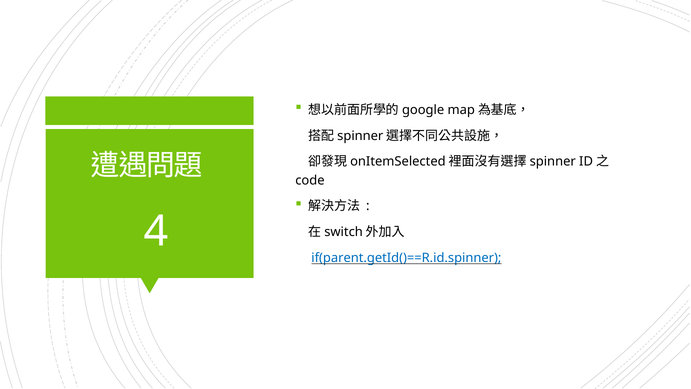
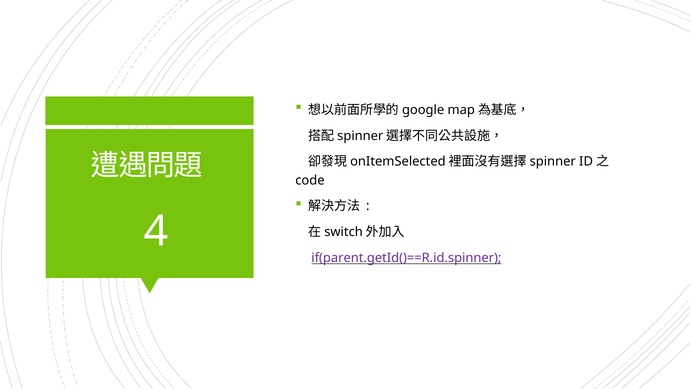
if(parent.getId()==R.id.spinner colour: blue -> purple
